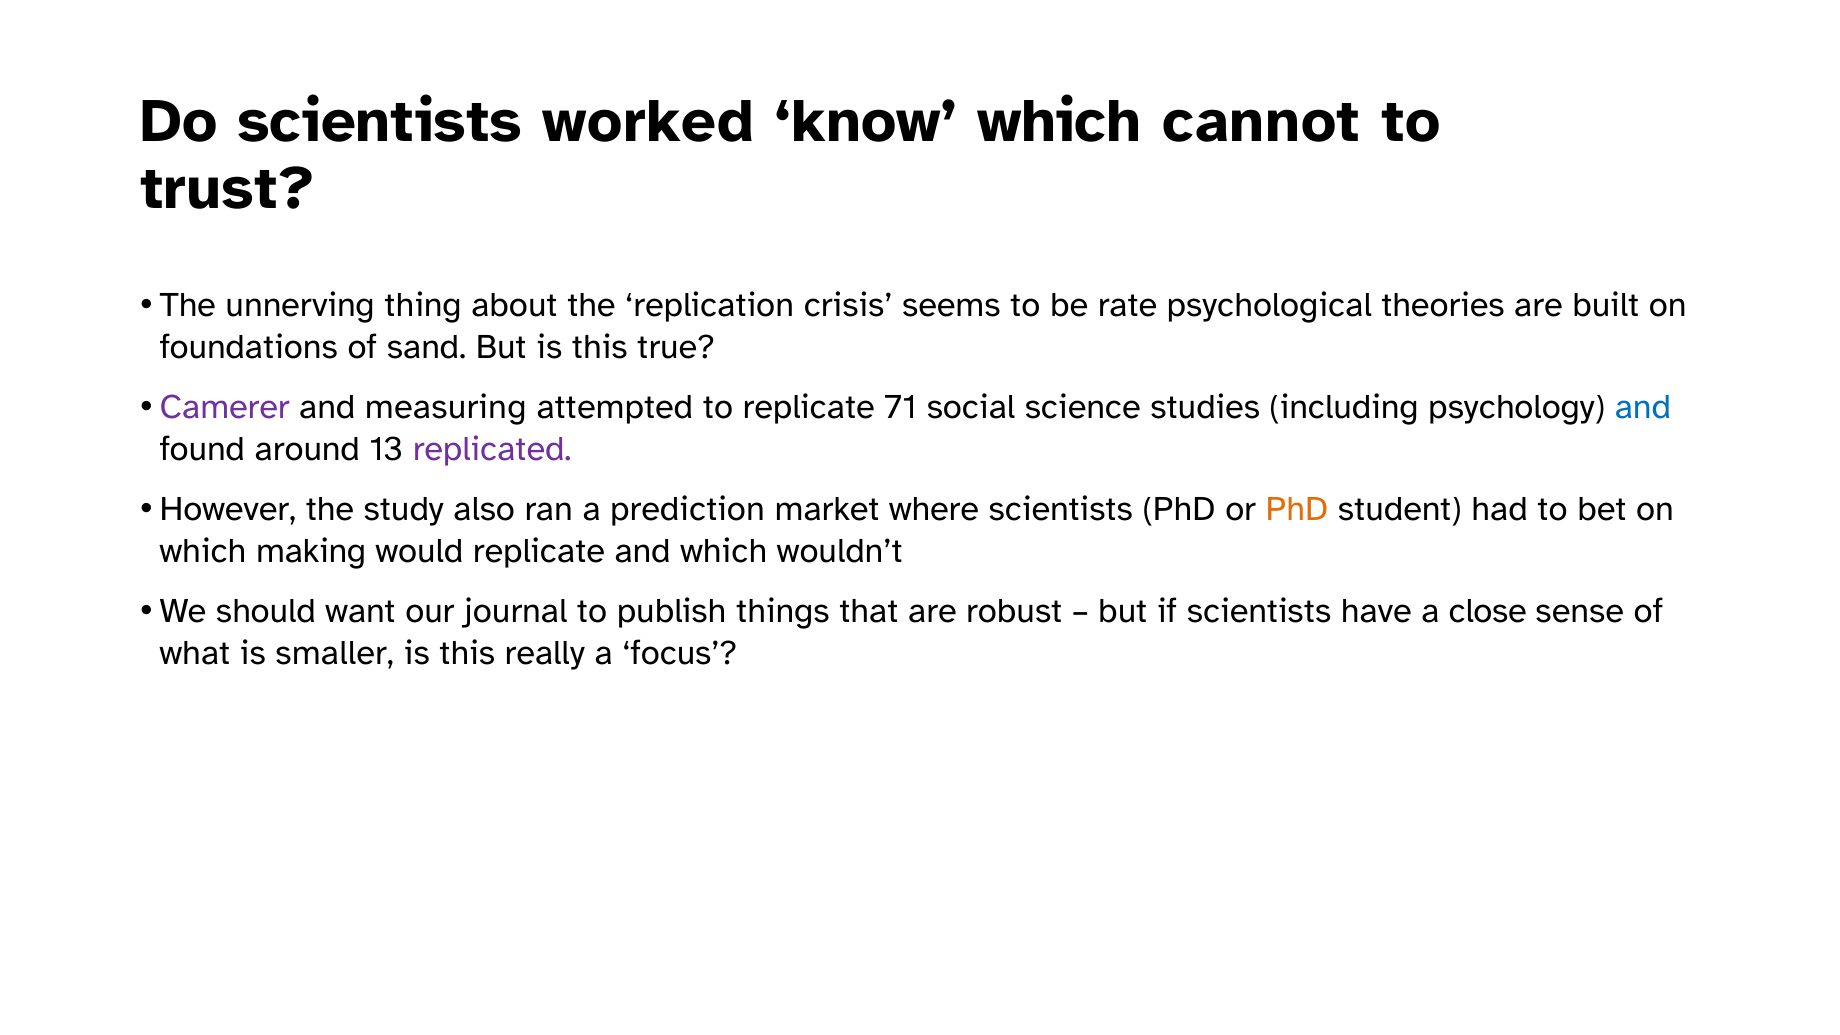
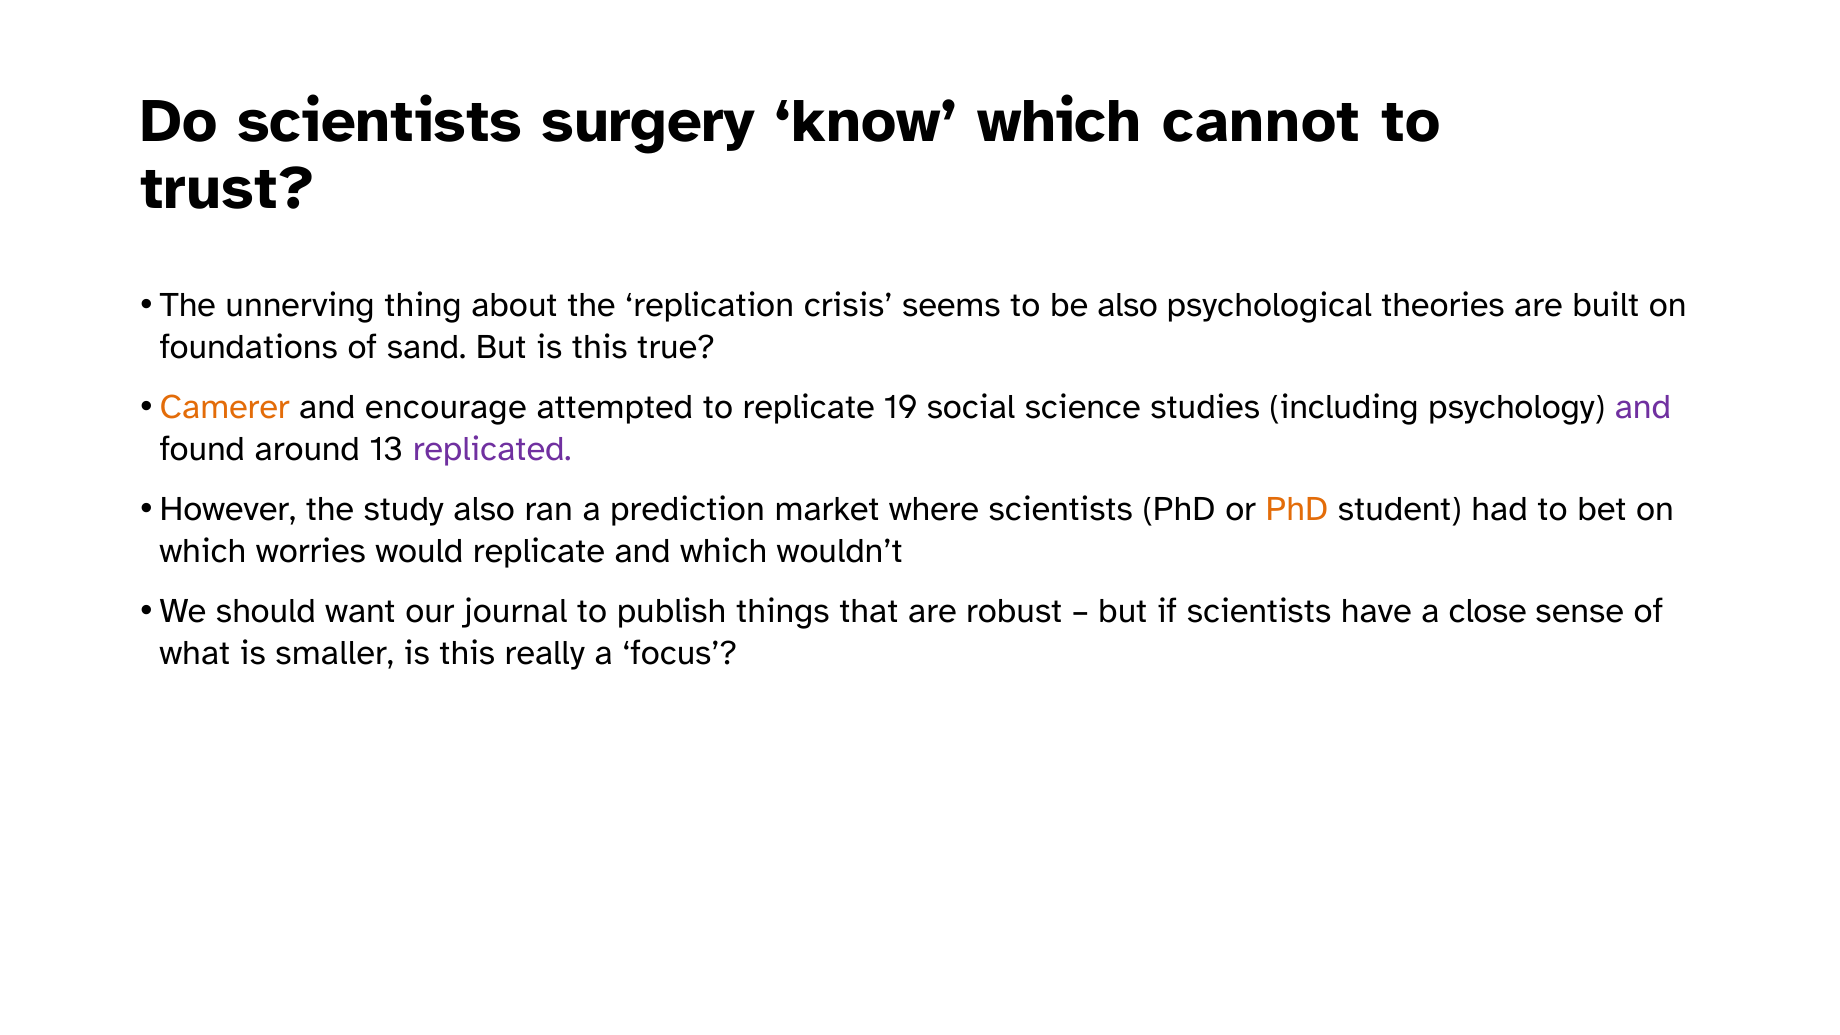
worked: worked -> surgery
be rate: rate -> also
Camerer colour: purple -> orange
measuring: measuring -> encourage
71: 71 -> 19
and at (1643, 408) colour: blue -> purple
making: making -> worries
